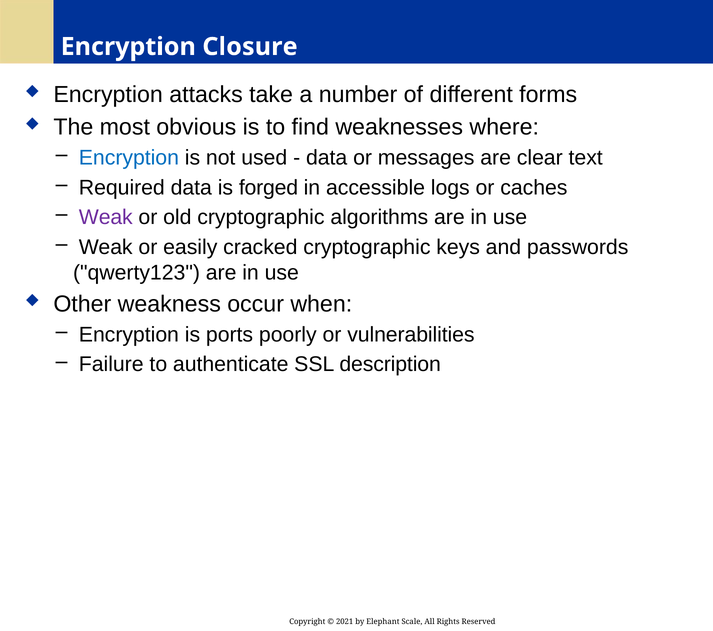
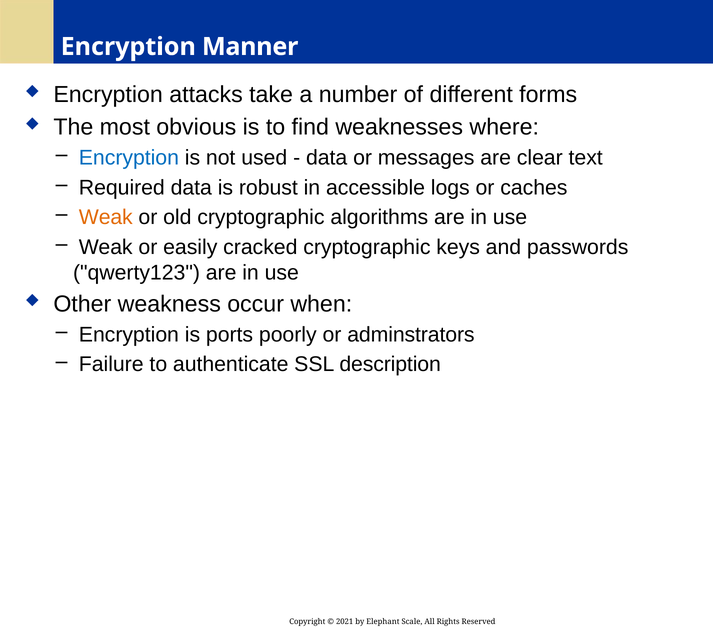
Closure: Closure -> Manner
forged: forged -> robust
Weak at (106, 217) colour: purple -> orange
vulnerabilities: vulnerabilities -> adminstrators
